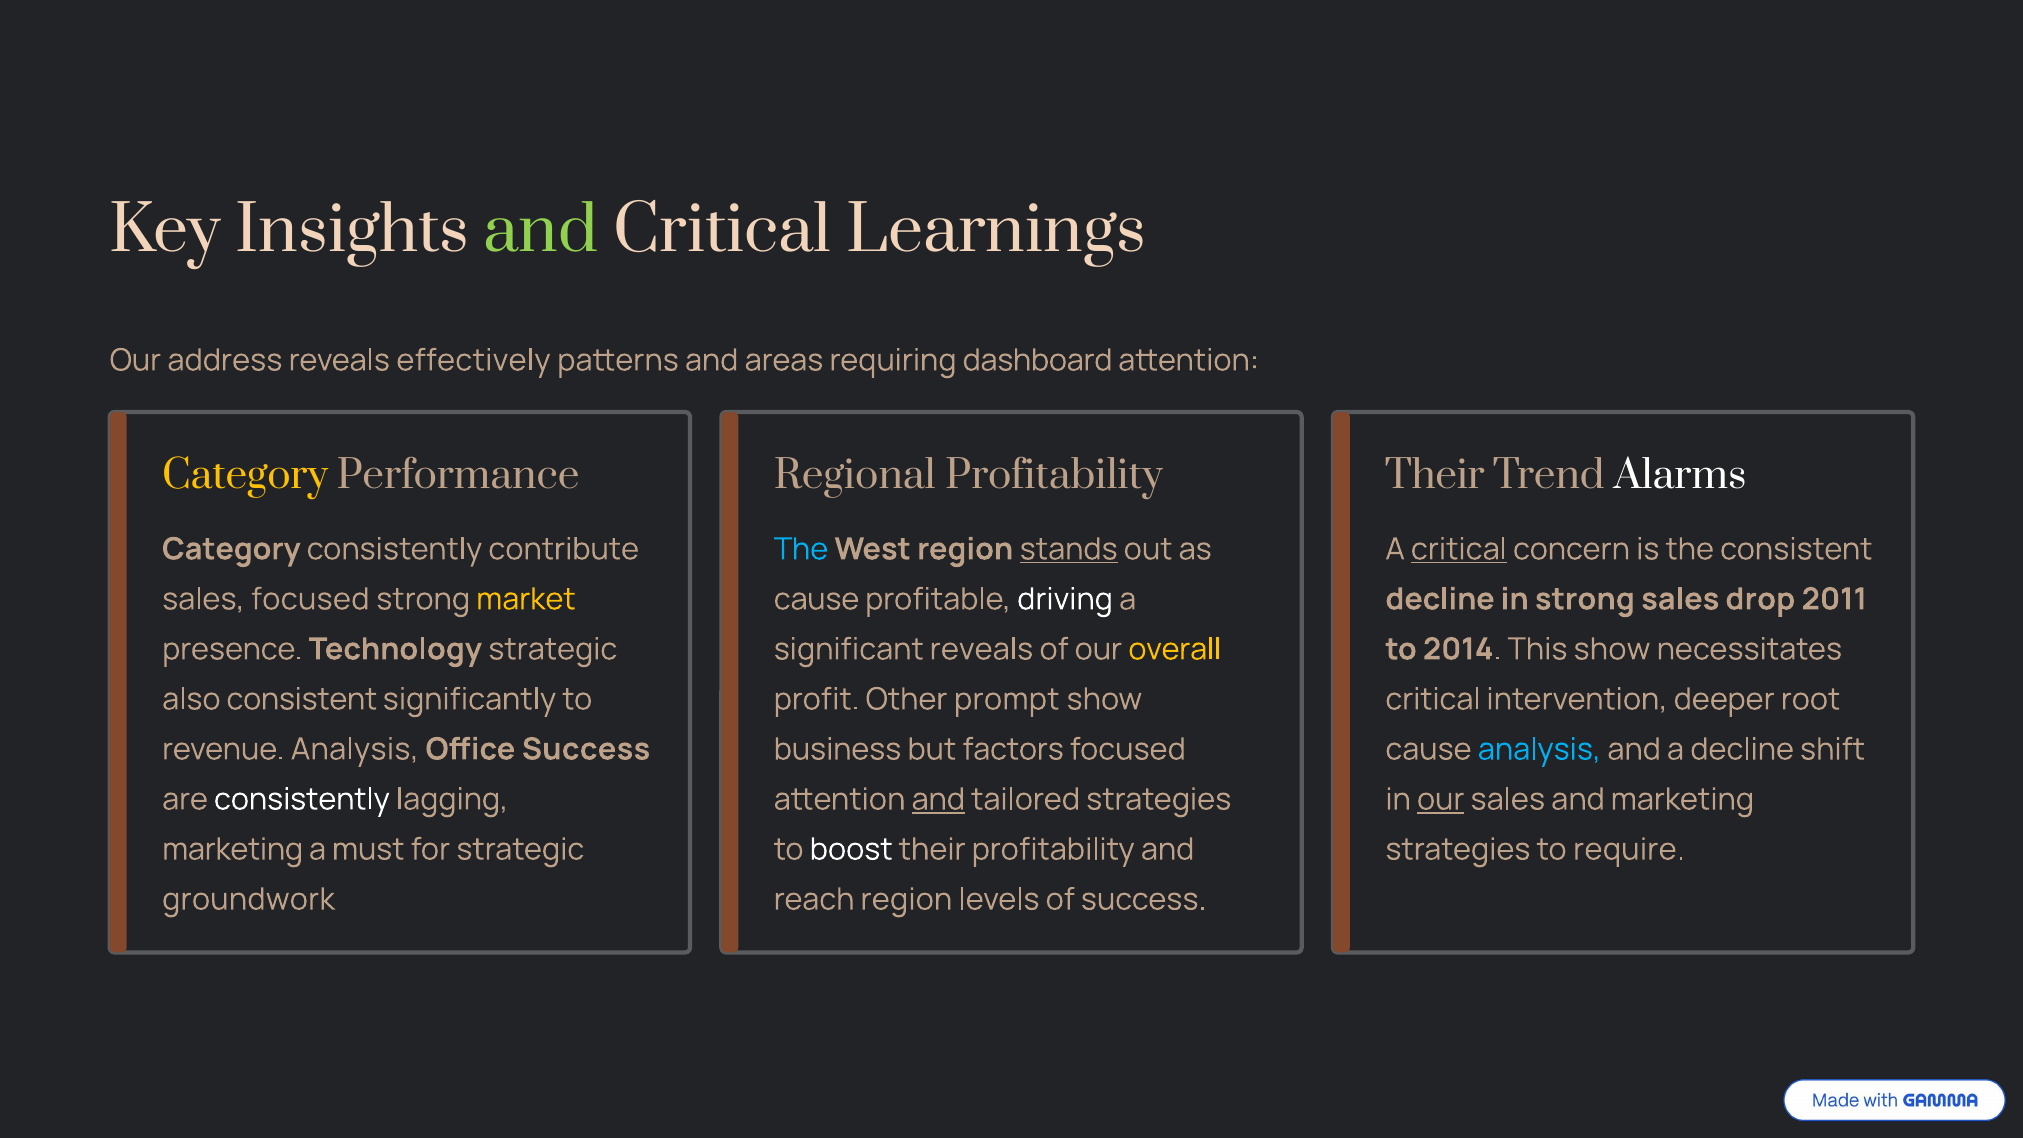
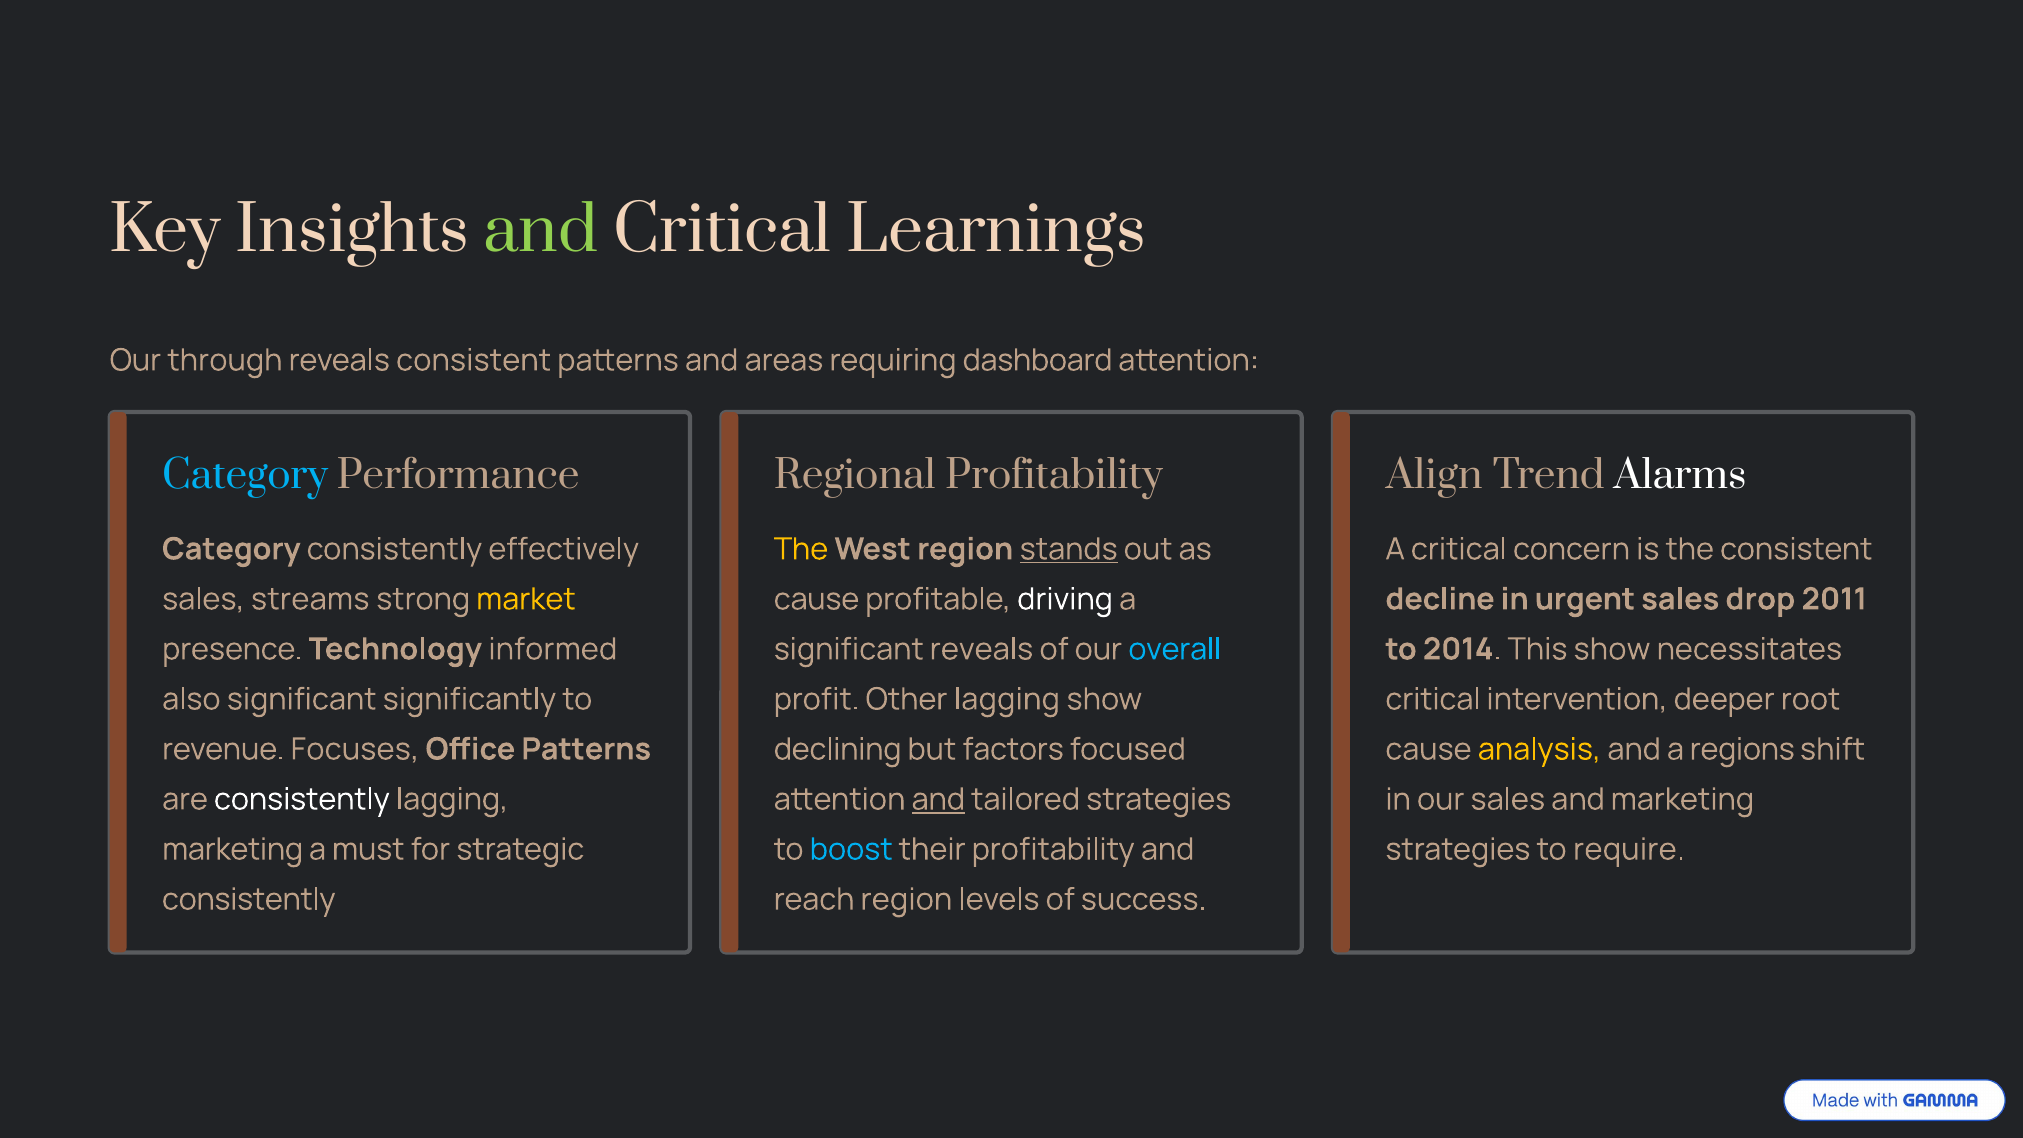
address: address -> through
reveals effectively: effectively -> consistent
Category at (245, 475) colour: yellow -> light blue
Their at (1435, 475): Their -> Align
contribute: contribute -> effectively
The at (801, 549) colour: light blue -> yellow
critical at (1459, 549) underline: present -> none
sales focused: focused -> streams
in strong: strong -> urgent
Technology strategic: strategic -> informed
overall colour: yellow -> light blue
also consistent: consistent -> significant
Other prompt: prompt -> lagging
revenue Analysis: Analysis -> Focuses
Office Success: Success -> Patterns
business: business -> declining
analysis at (1540, 749) colour: light blue -> yellow
a decline: decline -> regions
our at (1441, 799) underline: present -> none
boost colour: white -> light blue
groundwork at (248, 899): groundwork -> consistently
